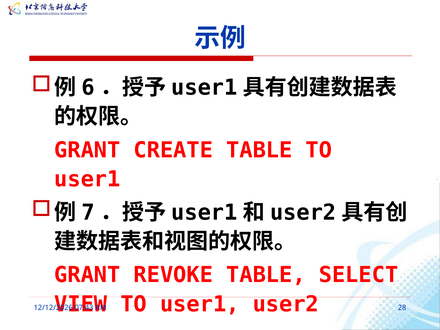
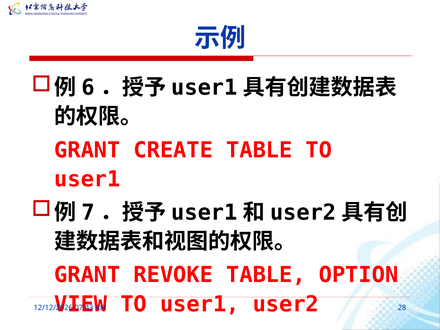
SELECT: SELECT -> OPTION
